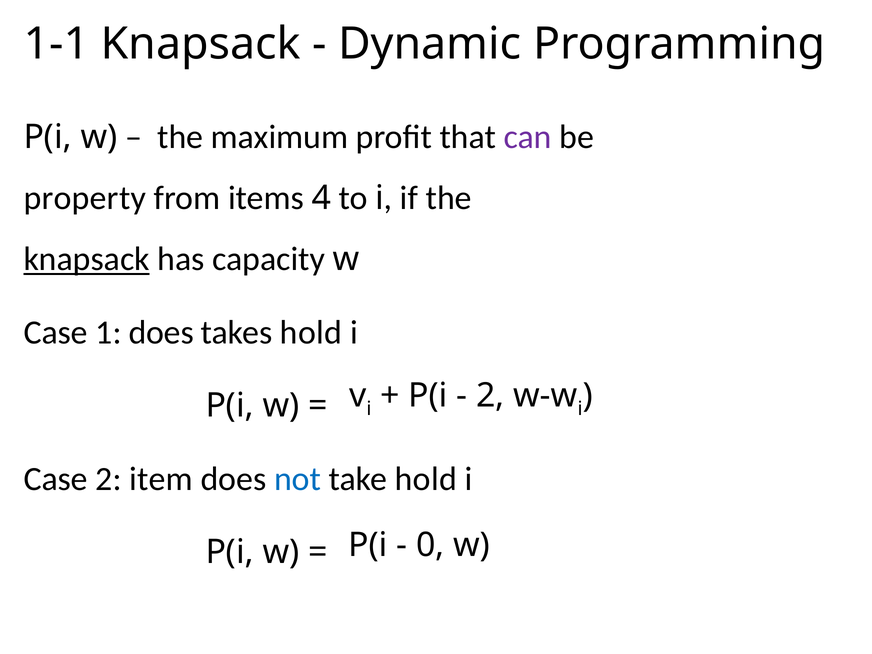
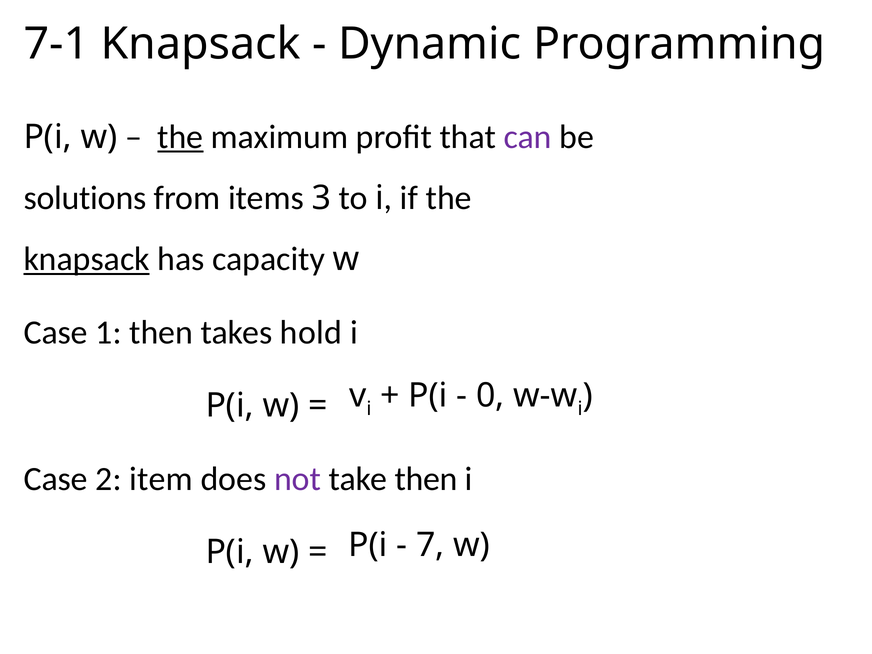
1-1: 1-1 -> 7-1
the at (180, 137) underline: none -> present
property: property -> solutions
4: 4 -> 3
1 does: does -> then
2 at (490, 396): 2 -> 0
not colour: blue -> purple
take hold: hold -> then
0: 0 -> 7
